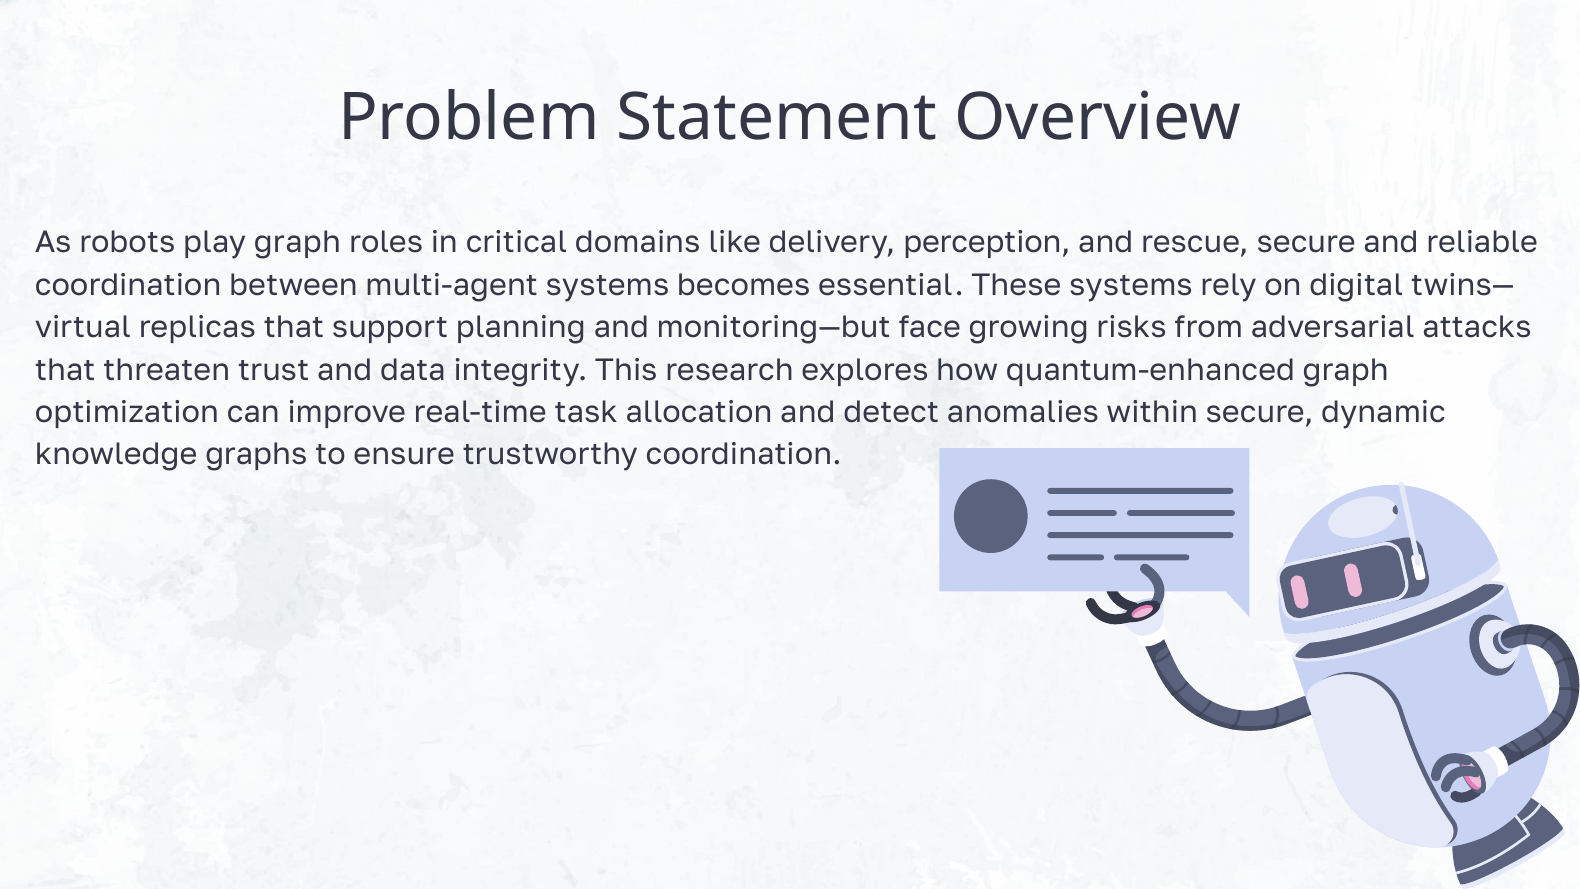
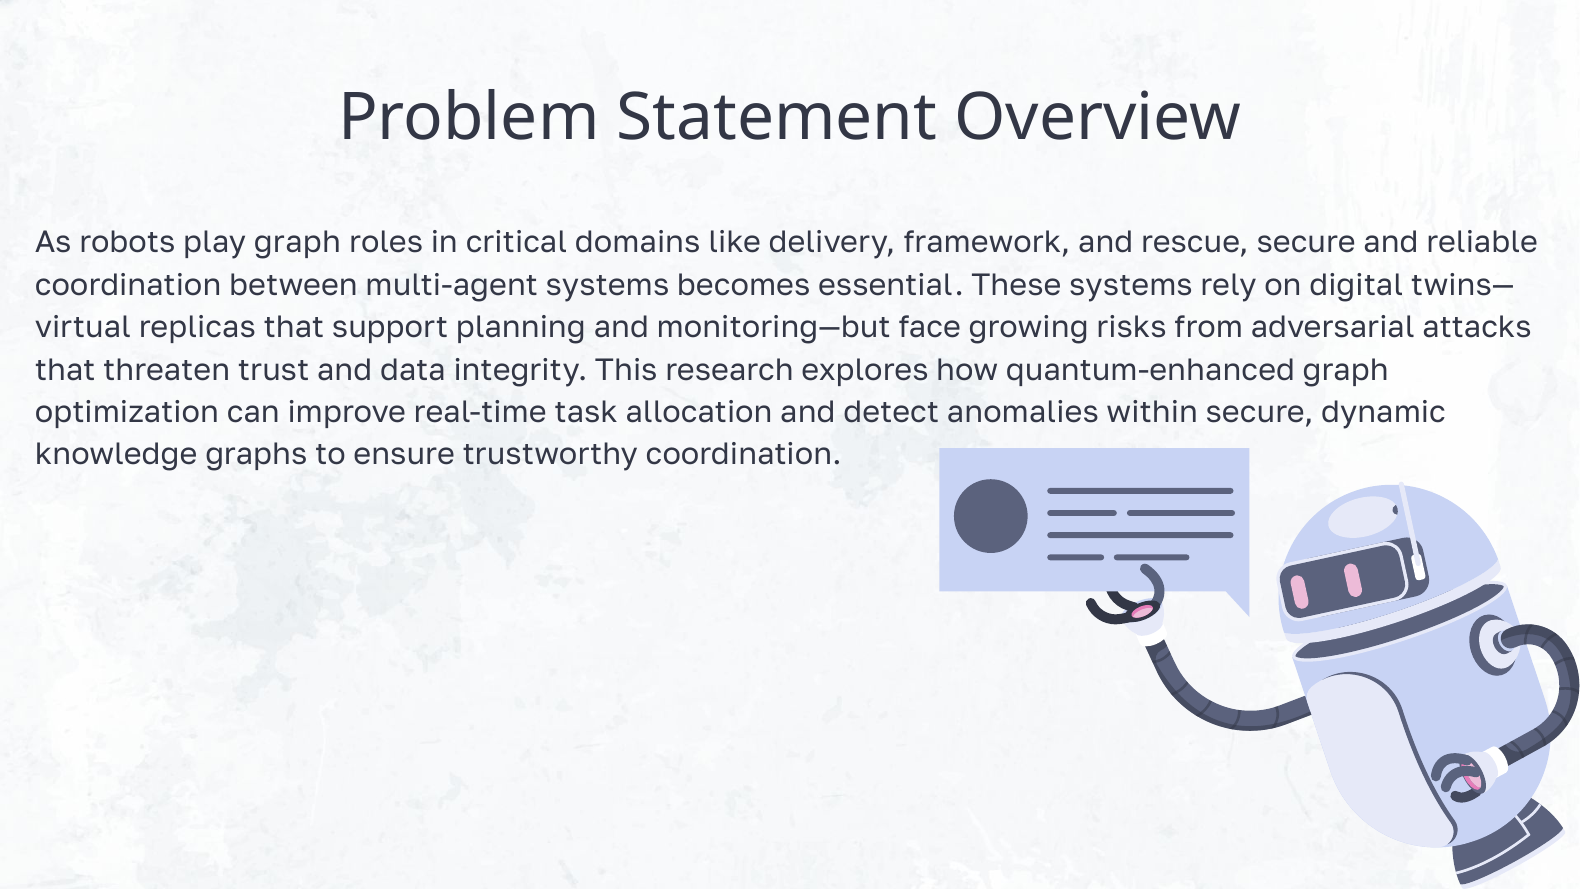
perception: perception -> framework
